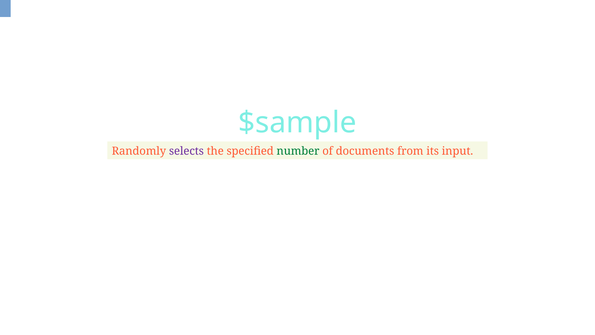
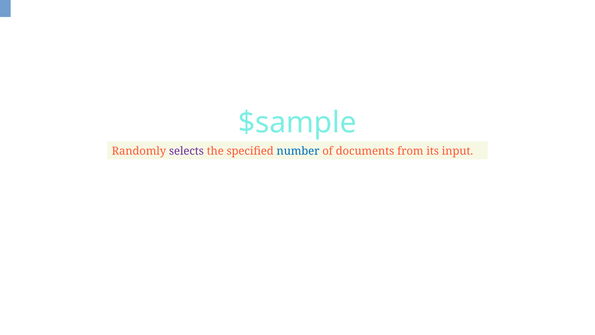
number colour: green -> blue
